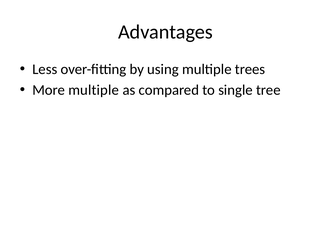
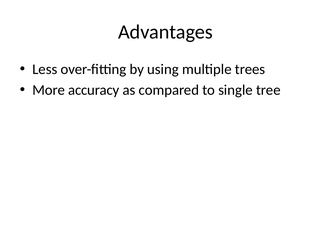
More multiple: multiple -> accuracy
